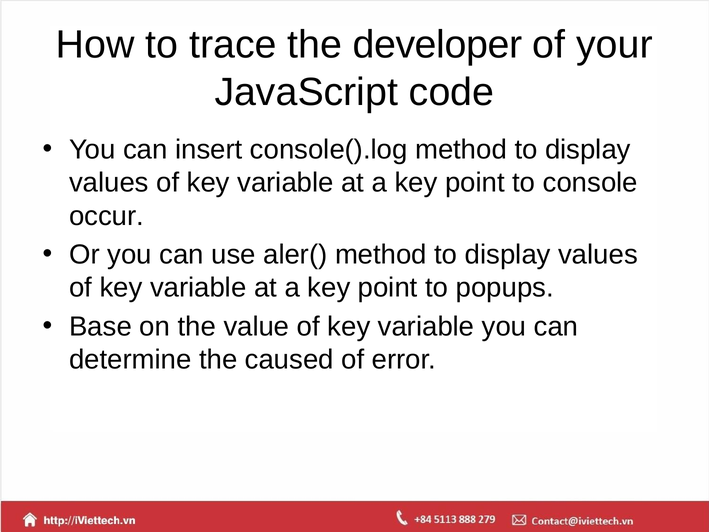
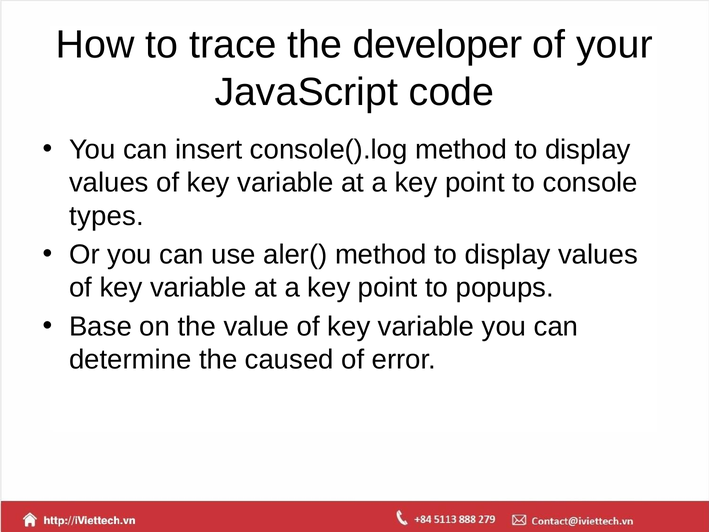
occur: occur -> types
